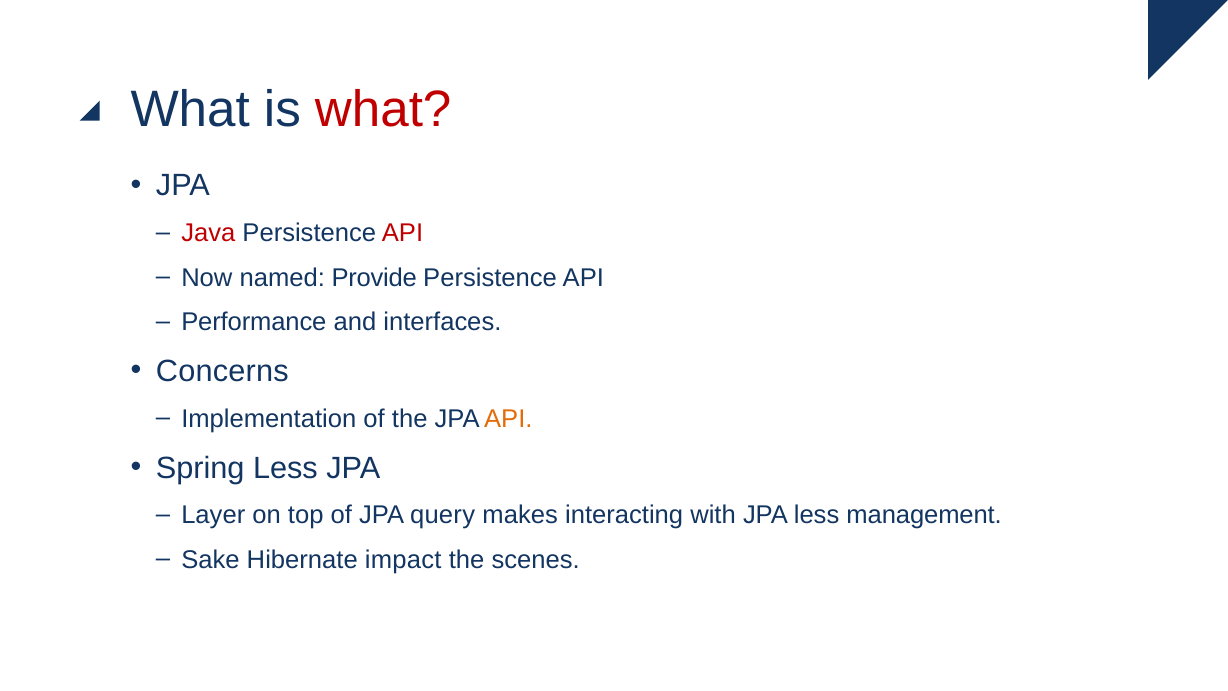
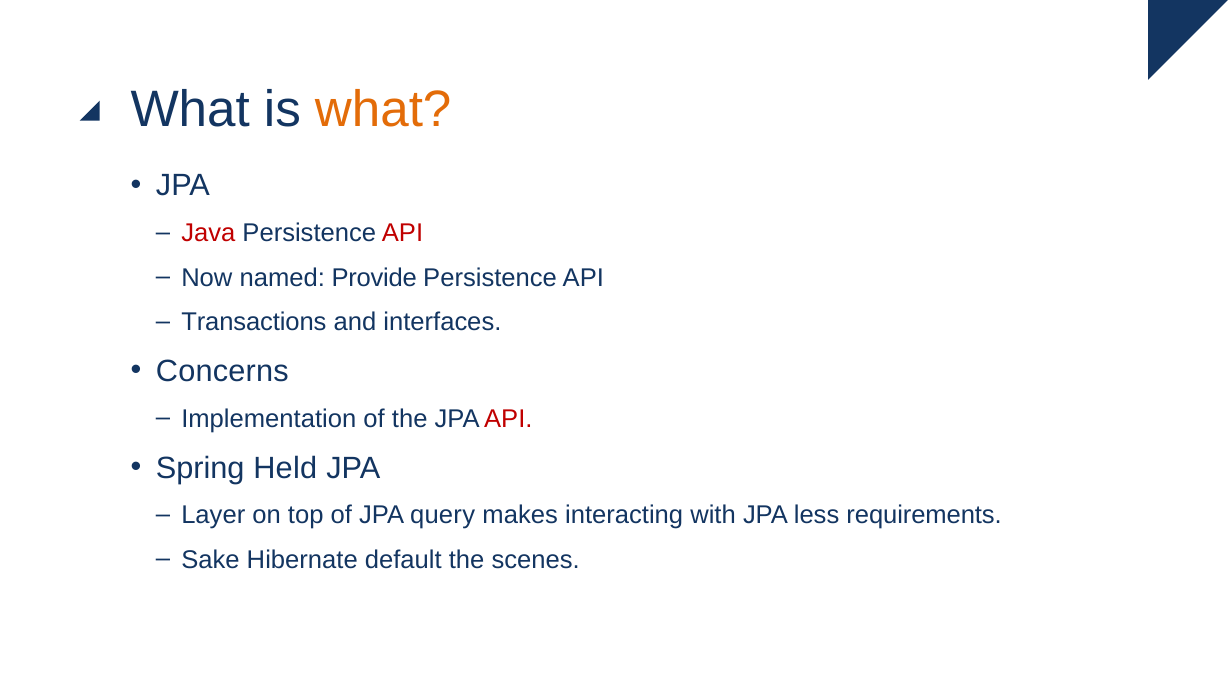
what at (383, 110) colour: red -> orange
Performance: Performance -> Transactions
API at (508, 419) colour: orange -> red
Spring Less: Less -> Held
management: management -> requirements
impact: impact -> default
